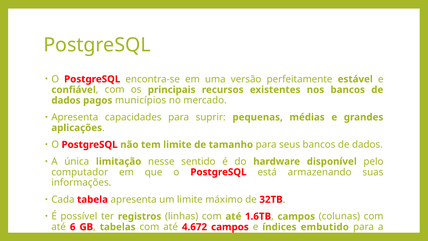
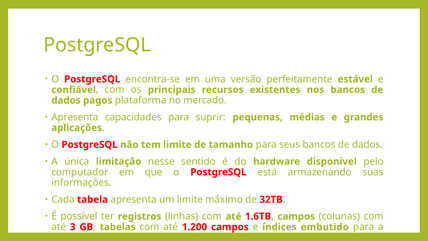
municípios: municípios -> plataforma
6: 6 -> 3
4.672: 4.672 -> 1.200
